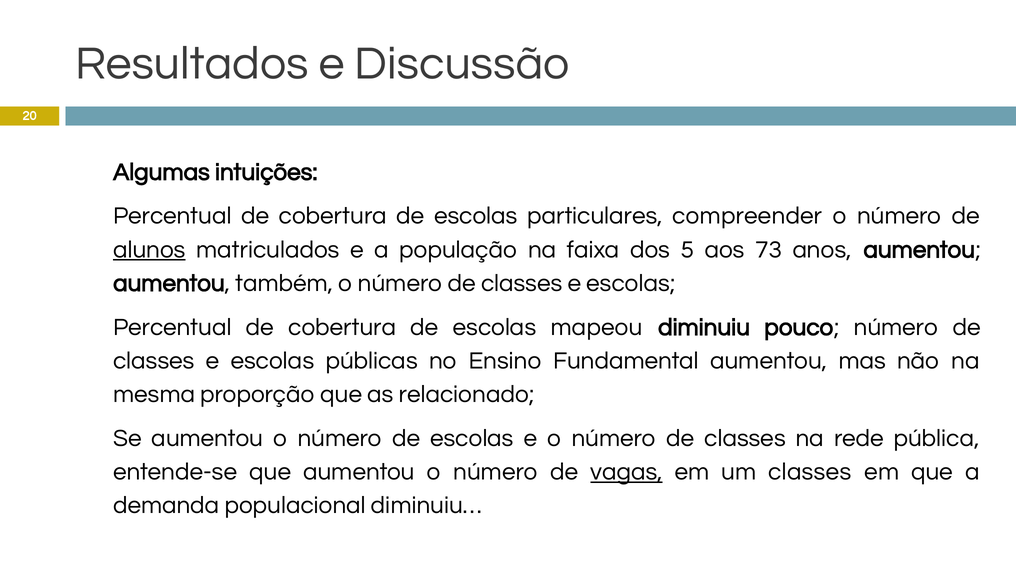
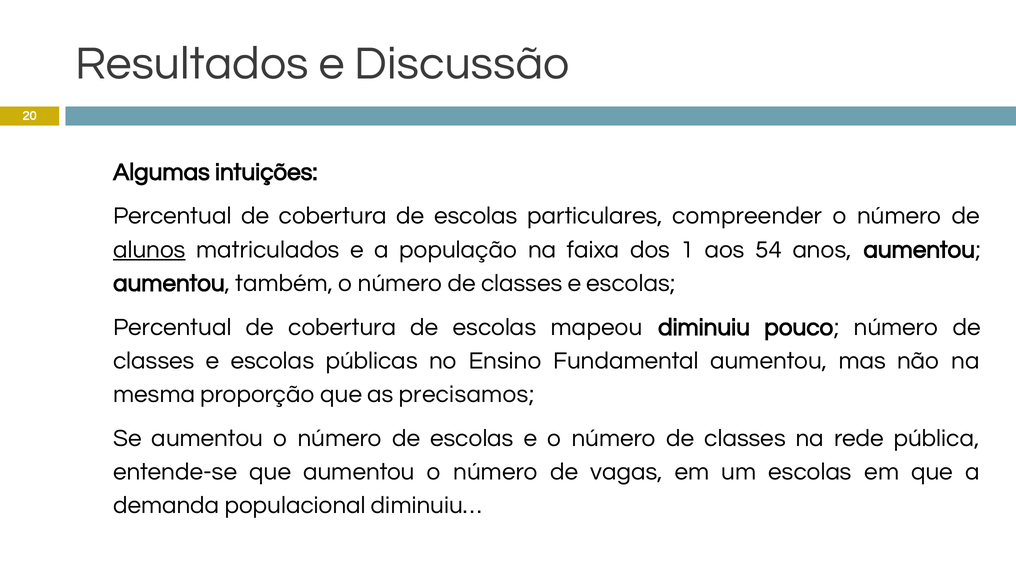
5: 5 -> 1
73: 73 -> 54
relacionado: relacionado -> precisamos
vagas underline: present -> none
um classes: classes -> escolas
